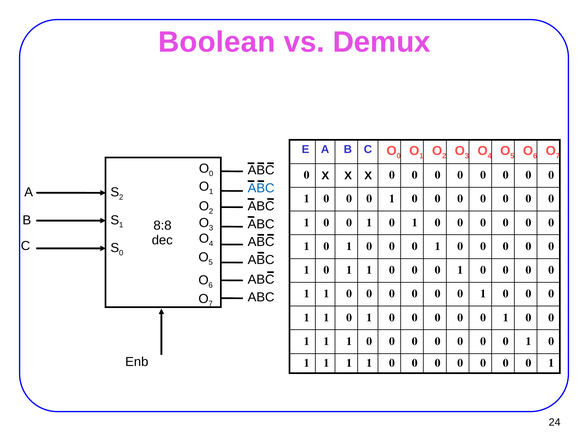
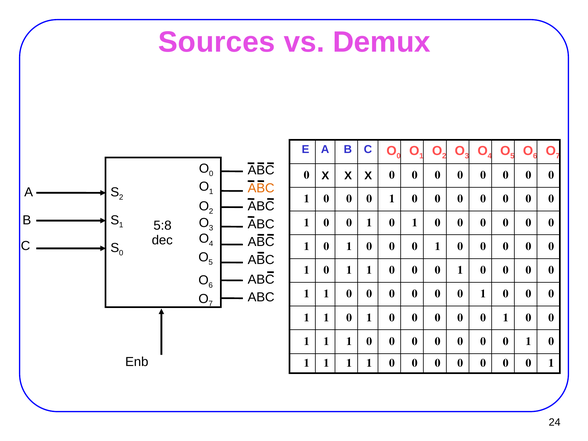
Boolean: Boolean -> Sources
ABC at (261, 188) colour: blue -> orange
8:8: 8:8 -> 5:8
